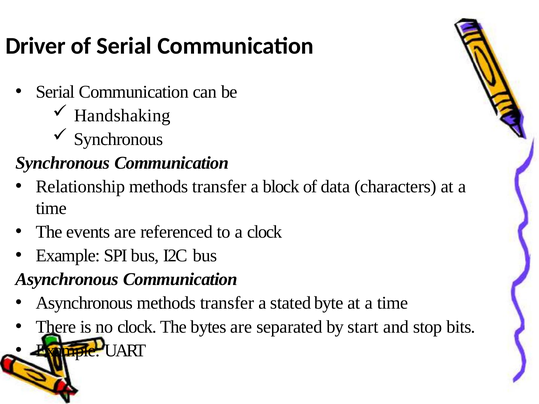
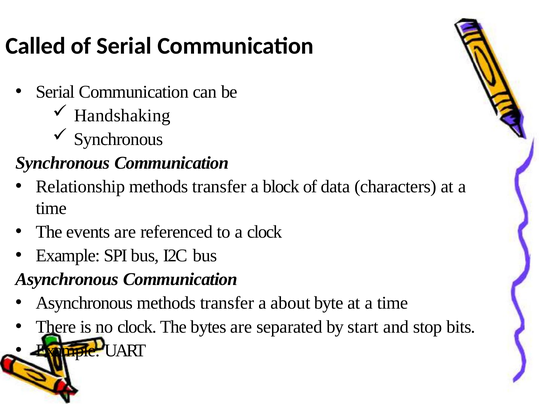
Driver: Driver -> Called
stated: stated -> about
